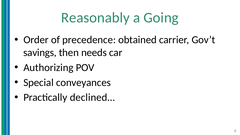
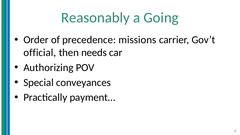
obtained: obtained -> missions
savings: savings -> official
declined…: declined… -> payment…
